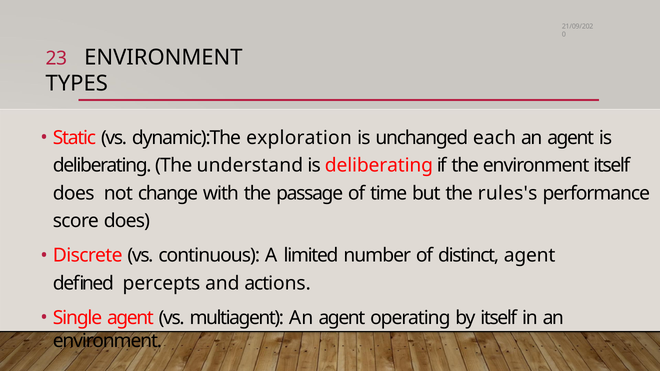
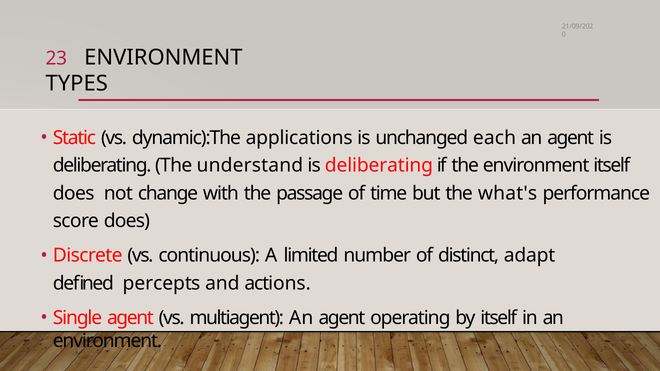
exploration: exploration -> applications
rules's: rules's -> what's
distinct agent: agent -> adapt
